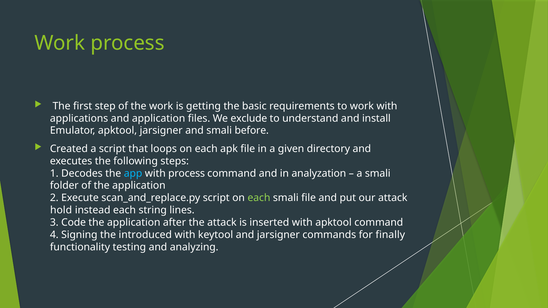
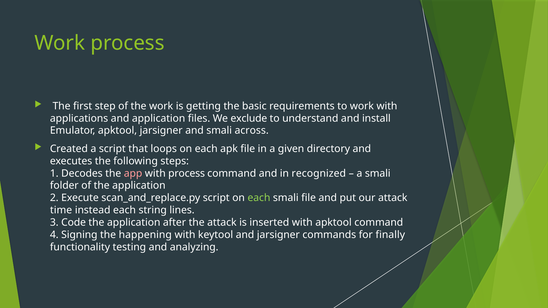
before: before -> across
app colour: light blue -> pink
analyzation: analyzation -> recognized
hold: hold -> time
introduced: introduced -> happening
